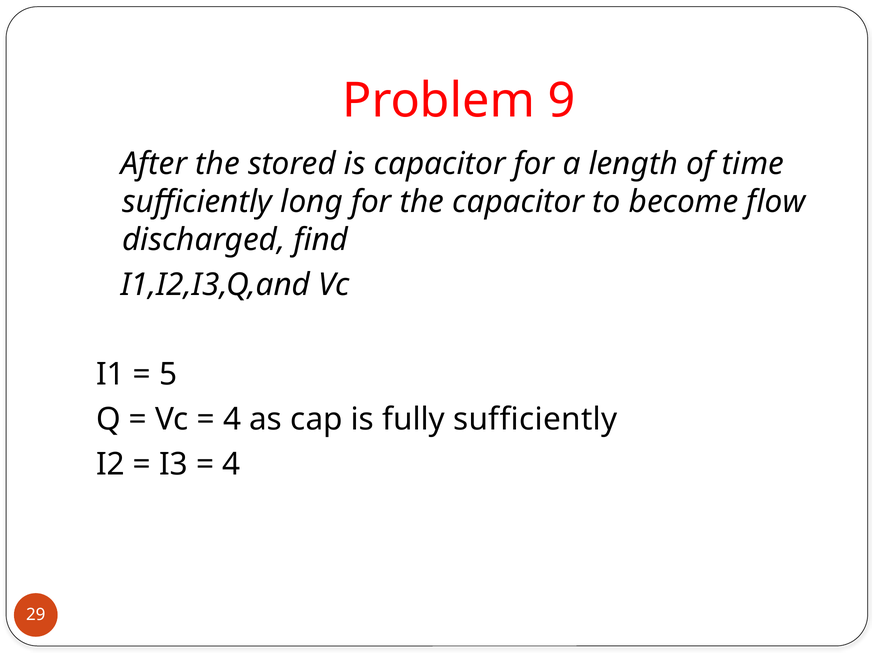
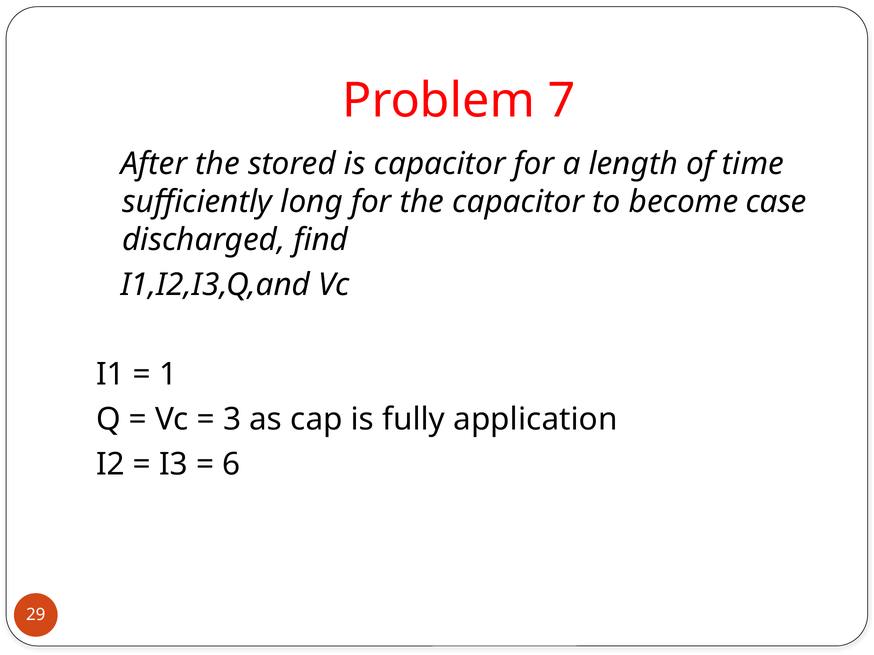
9: 9 -> 7
flow: flow -> case
5: 5 -> 1
4 at (232, 420): 4 -> 3
fully sufficiently: sufficiently -> application
4 at (231, 465): 4 -> 6
